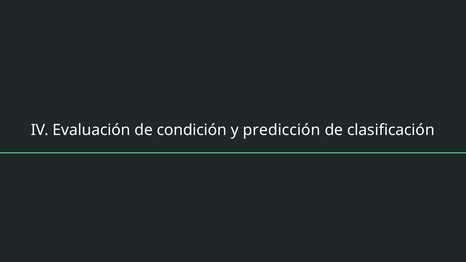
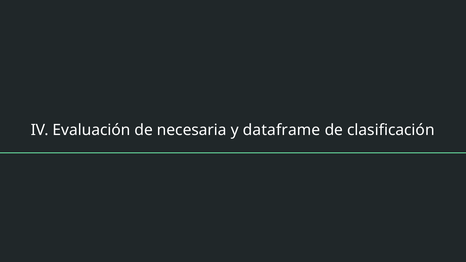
condición: condición -> necesaria
predicción: predicción -> dataframe
